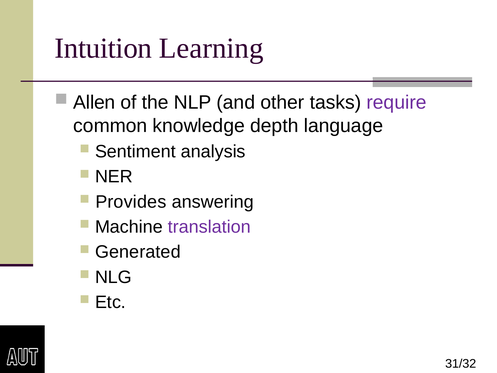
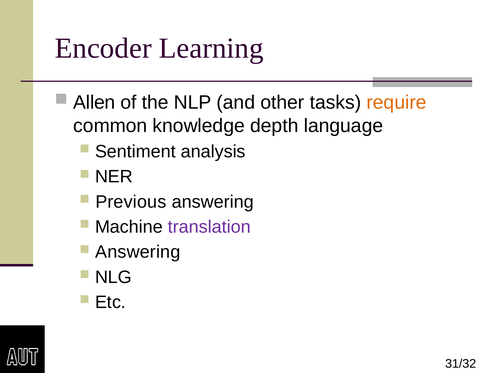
Intuition: Intuition -> Encoder
require colour: purple -> orange
Provides: Provides -> Previous
Generated at (138, 252): Generated -> Answering
